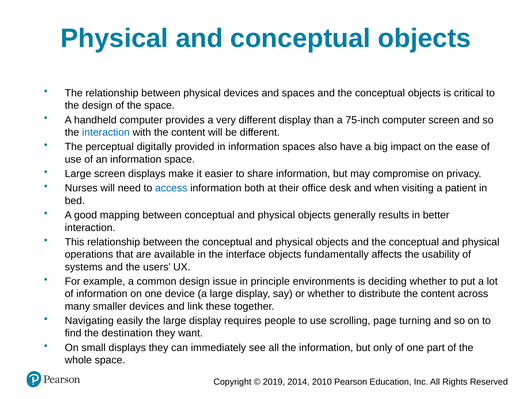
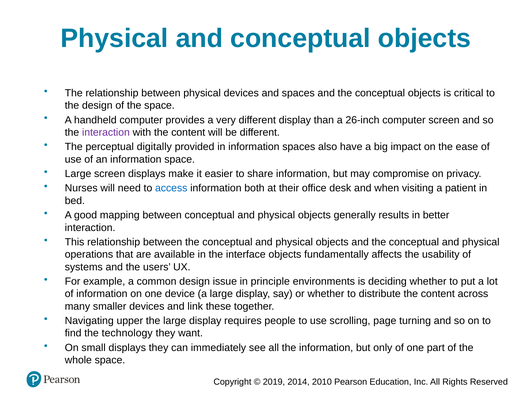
75-inch: 75-inch -> 26-inch
interaction at (106, 132) colour: blue -> purple
easily: easily -> upper
destination: destination -> technology
